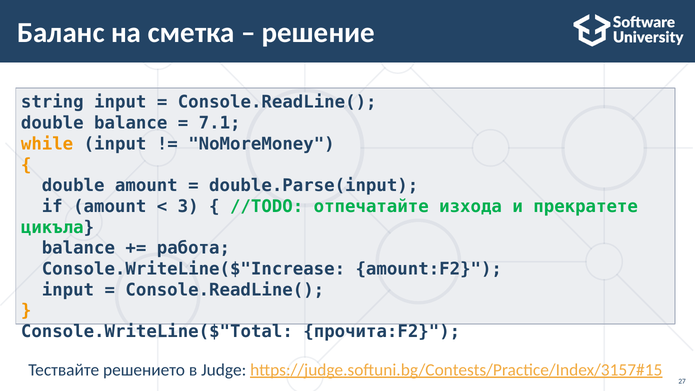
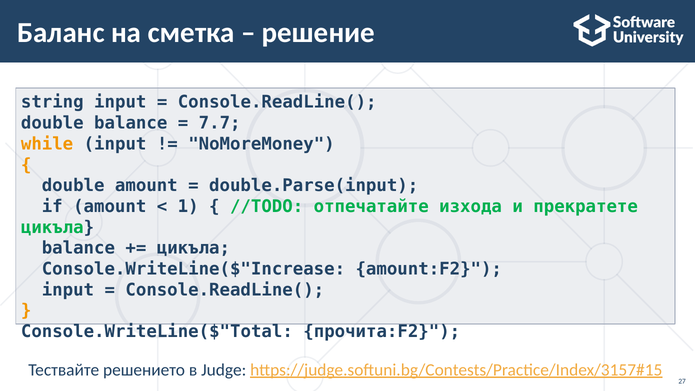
7.1: 7.1 -> 7.7
3: 3 -> 1
работа at (193, 248): работа -> цикъла
